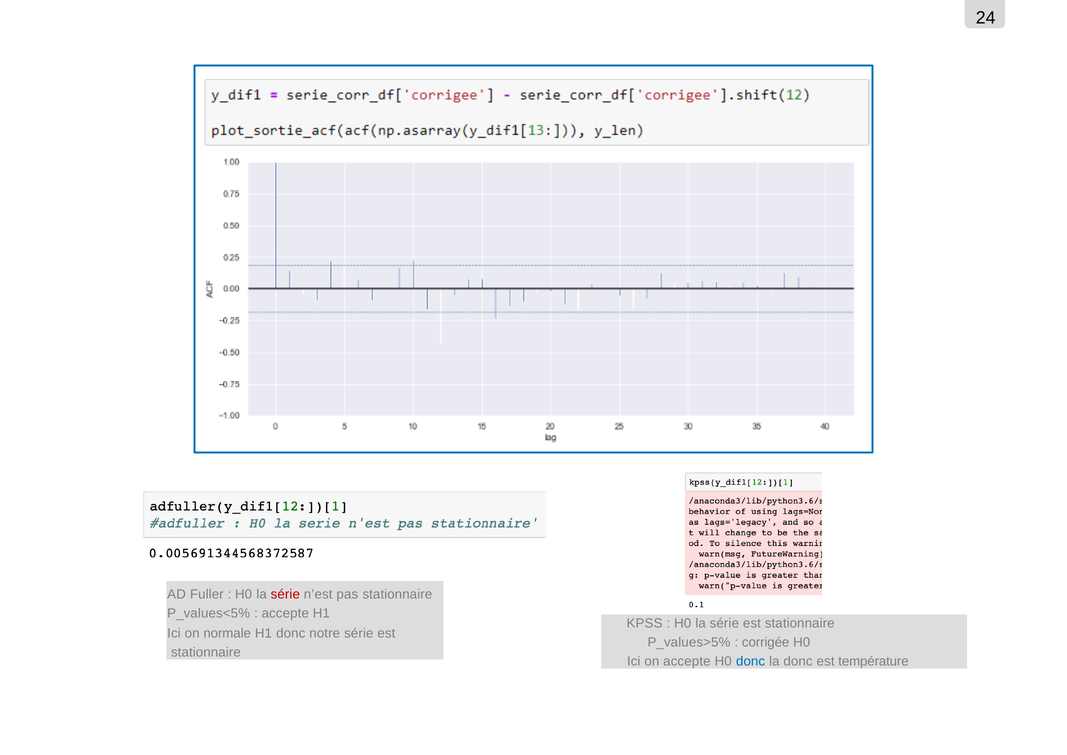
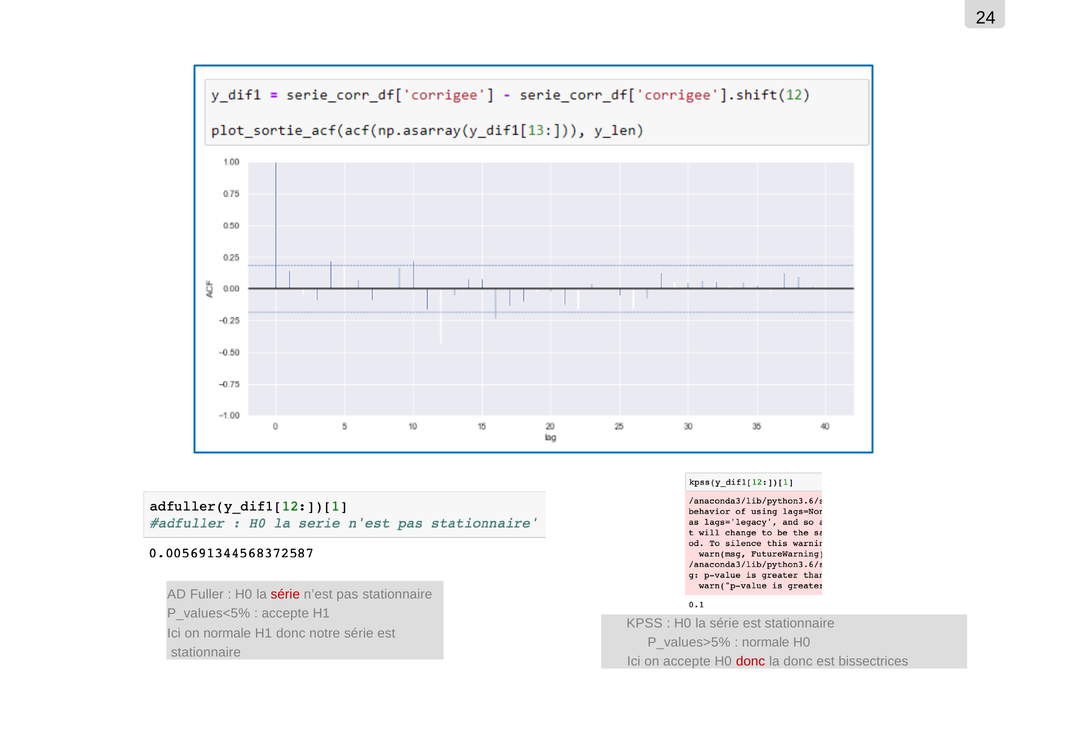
corrigée at (766, 642): corrigée -> normale
donc at (751, 661) colour: blue -> red
température: température -> bissectrices
